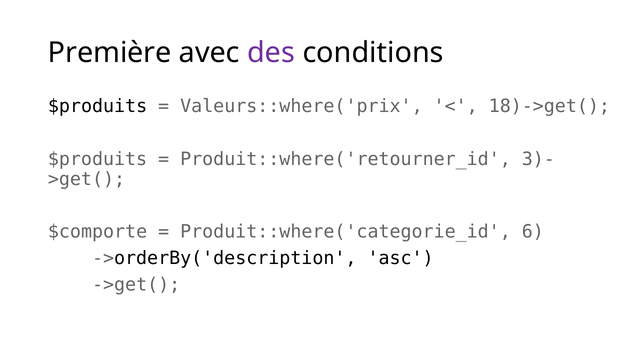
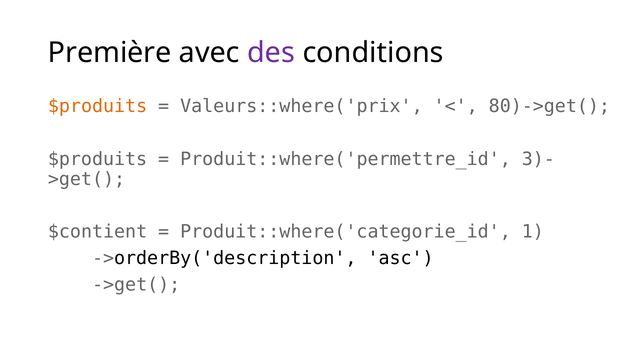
$produits at (98, 106) colour: black -> orange
18)->get(: 18)->get( -> 80)->get(
Produit::where('retourner_id: Produit::where('retourner_id -> Produit::where('permettre_id
$comporte: $comporte -> $contient
6: 6 -> 1
